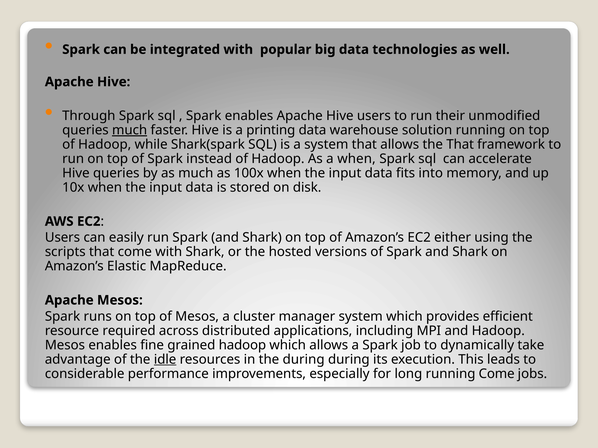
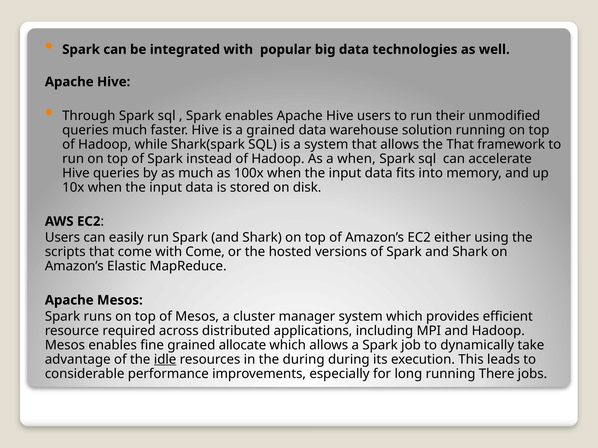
much at (130, 130) underline: present -> none
a printing: printing -> grained
with Shark: Shark -> Come
grained hadoop: hadoop -> allocate
running Come: Come -> There
